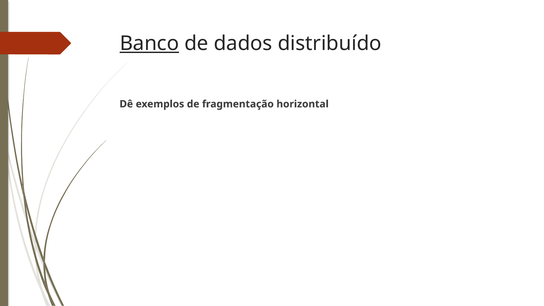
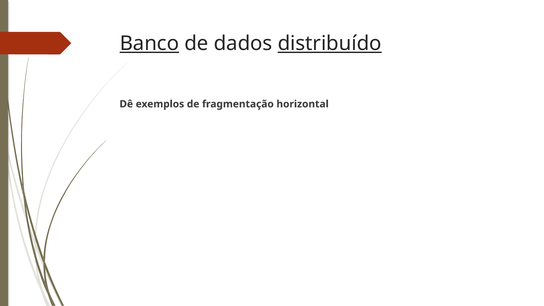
distribuído underline: none -> present
